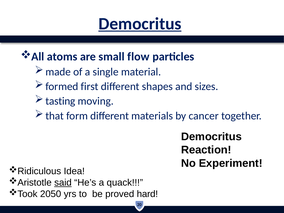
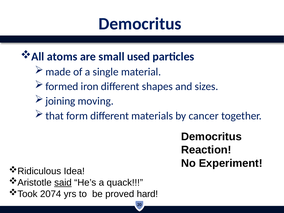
Democritus at (140, 24) underline: present -> none
flow: flow -> used
first: first -> iron
tasting: tasting -> joining
2050: 2050 -> 2074
